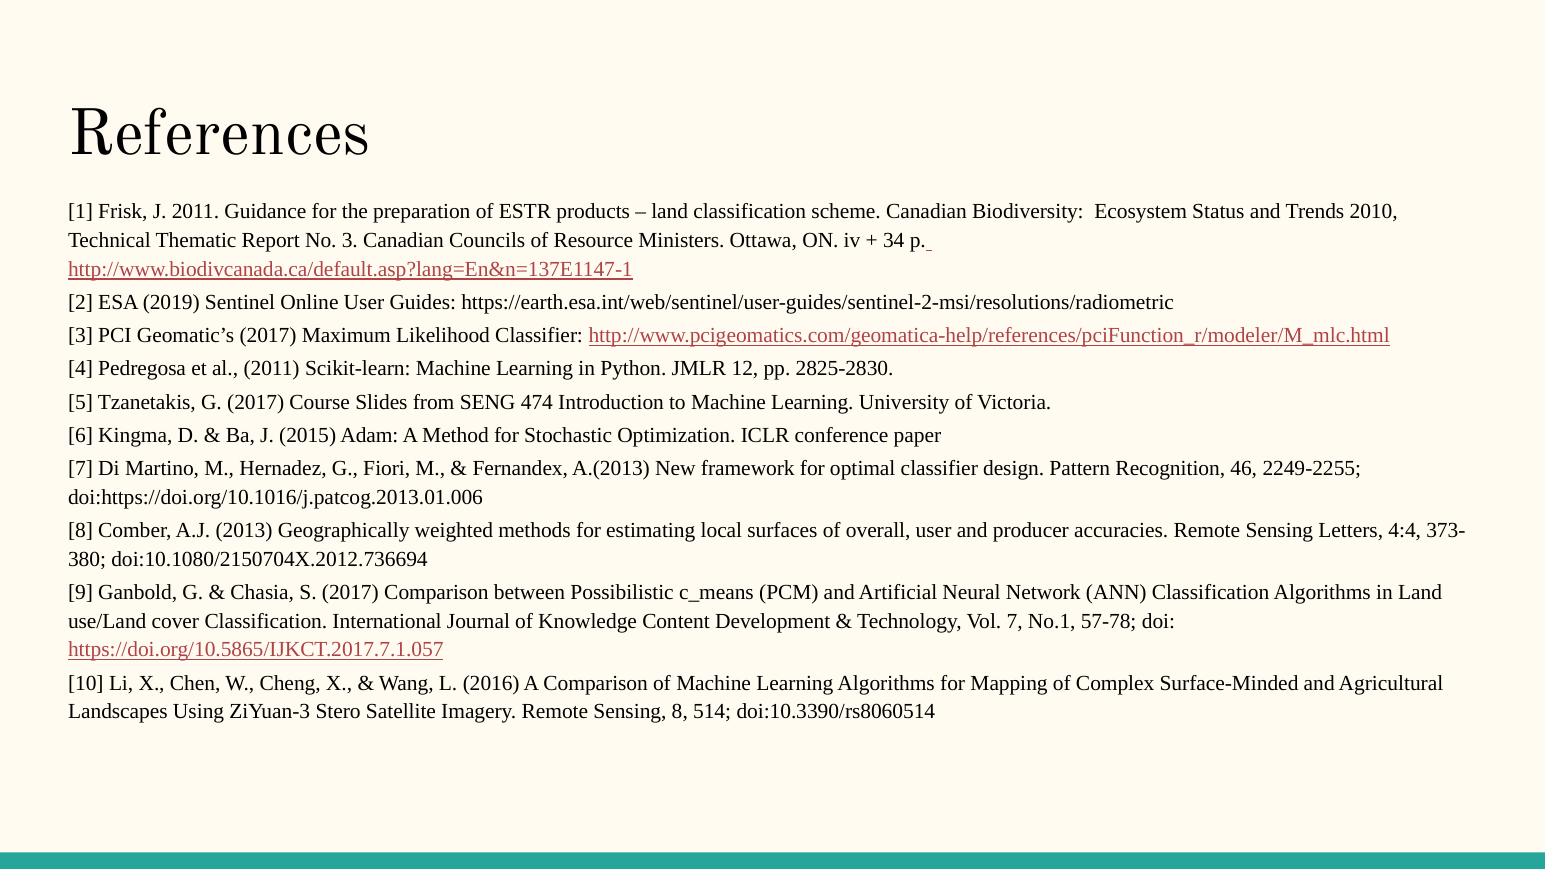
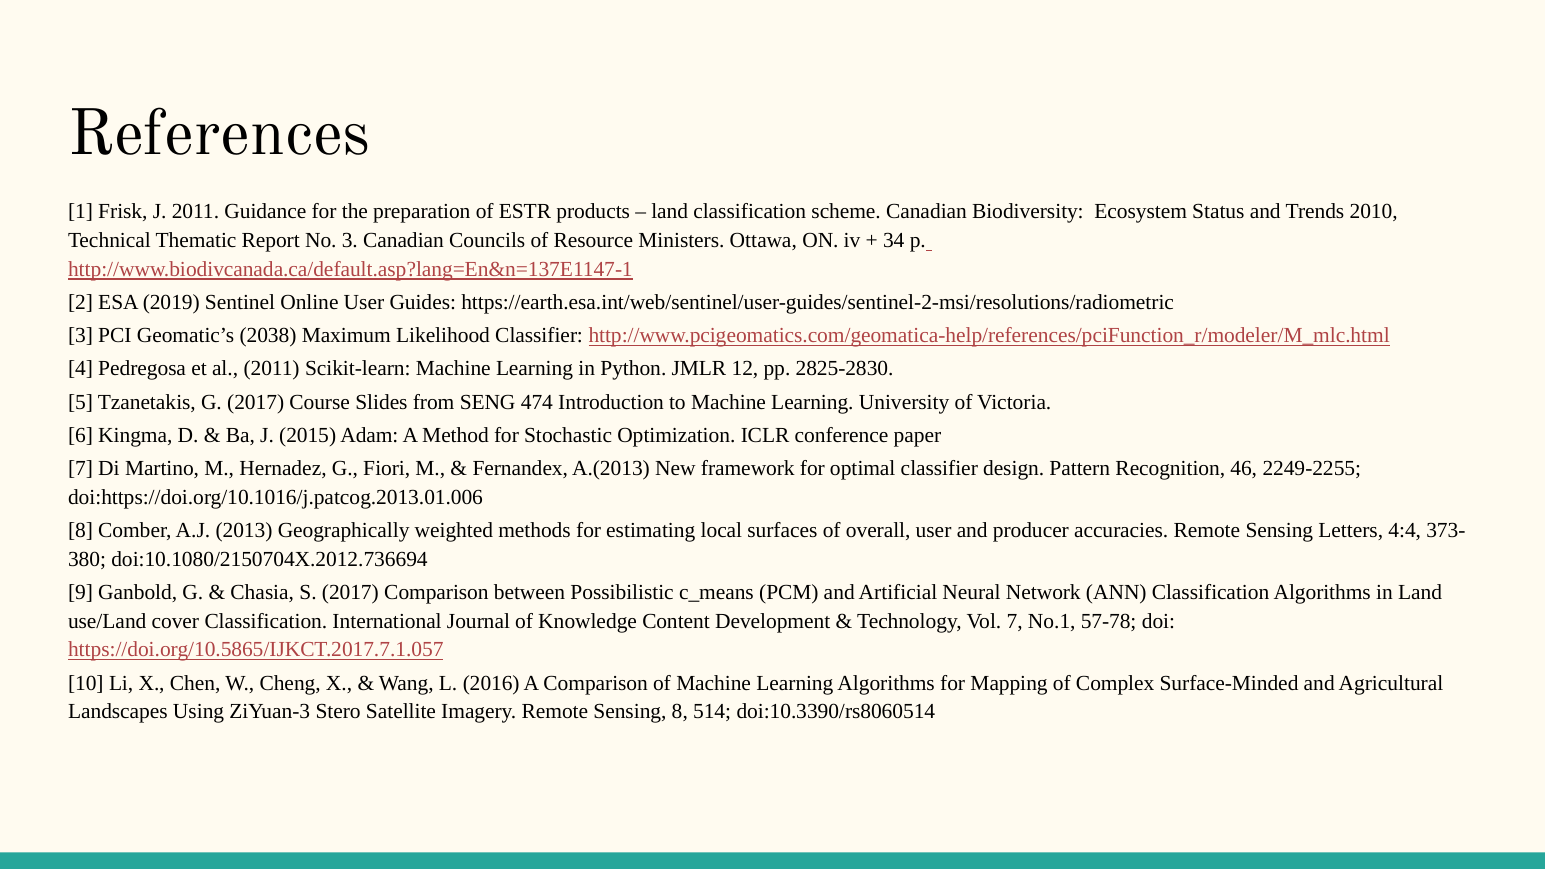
Geomatic’s 2017: 2017 -> 2038
